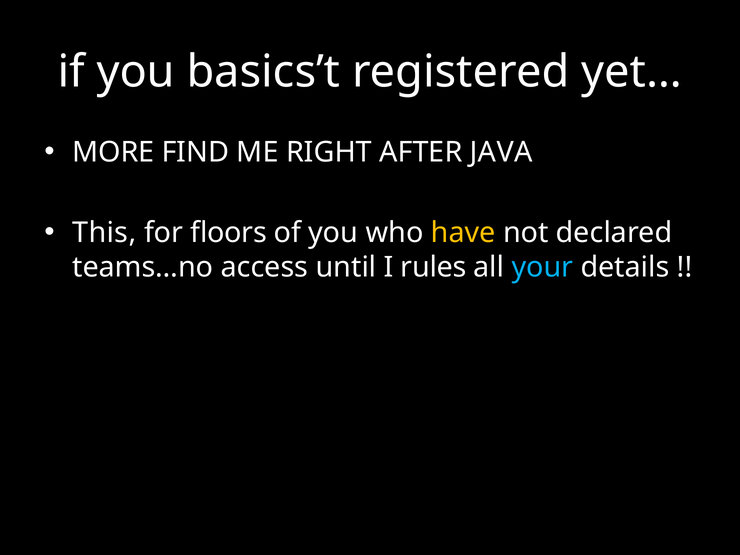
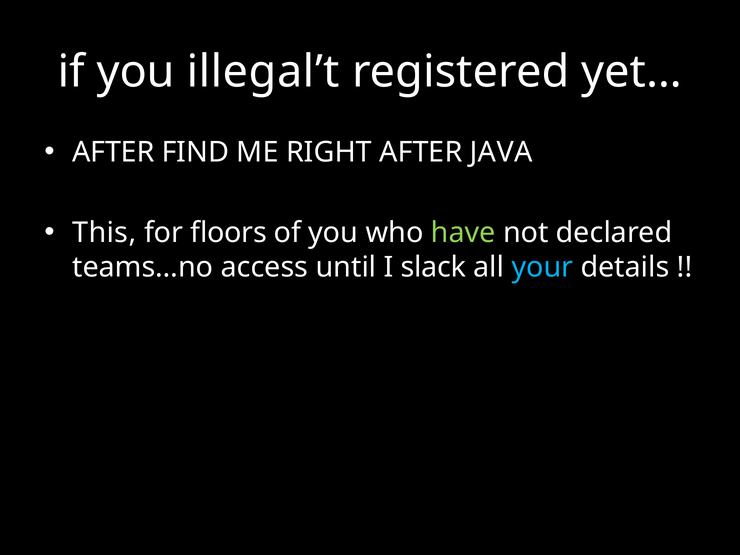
basics’t: basics’t -> illegal’t
MORE at (113, 152): MORE -> AFTER
have colour: yellow -> light green
rules: rules -> slack
